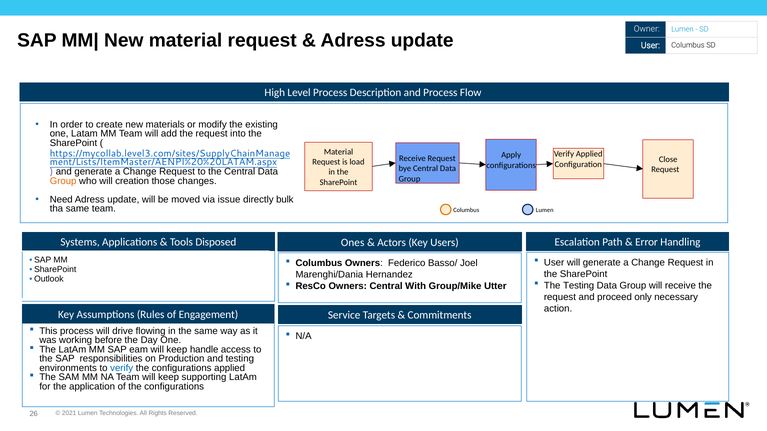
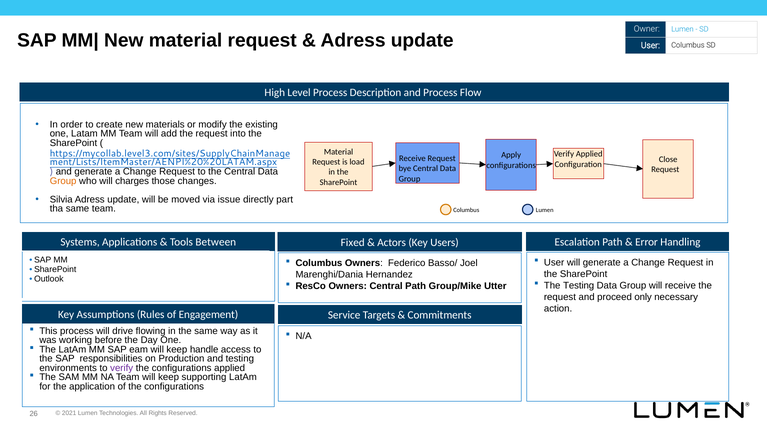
creation: creation -> charges
Need: Need -> Silvia
bulk: bulk -> part
Disposed: Disposed -> Between
Ones: Ones -> Fixed
Central With: With -> Path
verify at (122, 368) colour: blue -> purple
